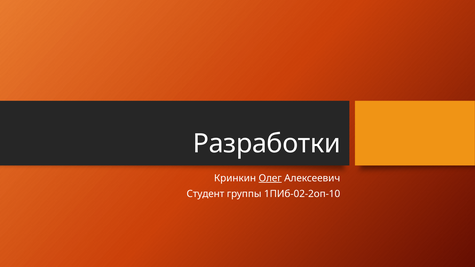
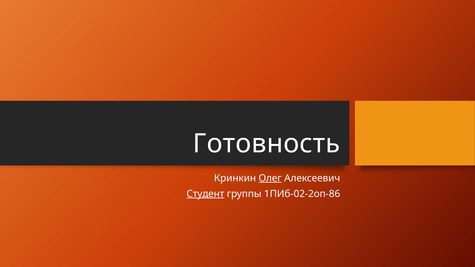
Разработки: Разработки -> Готовность
Студент underline: none -> present
1ПИб-02-2оп-10: 1ПИб-02-2оп-10 -> 1ПИб-02-2оп-86
